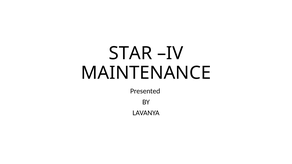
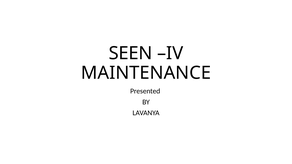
STAR: STAR -> SEEN
